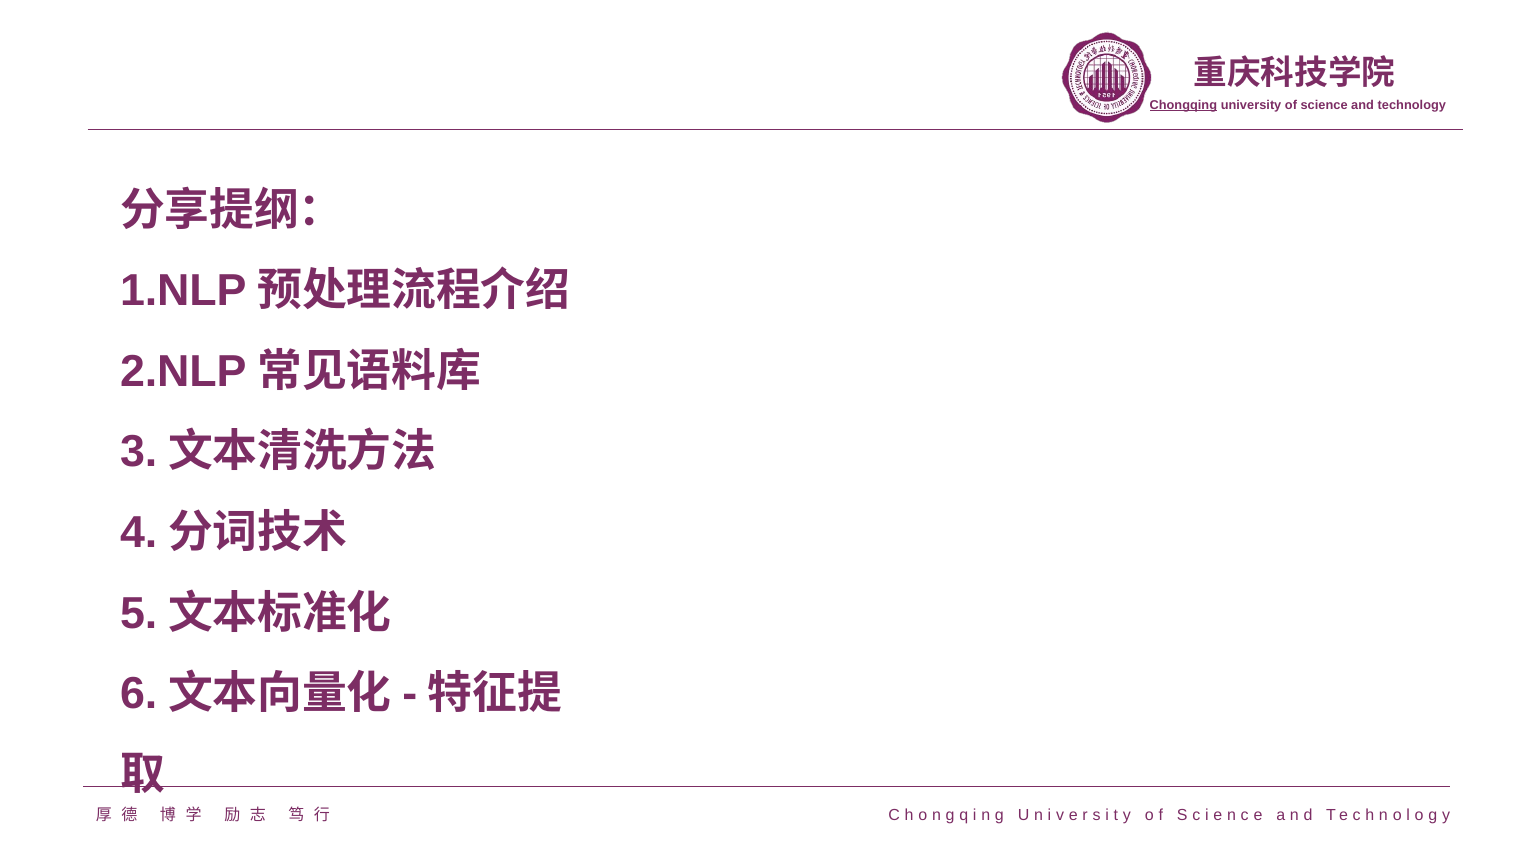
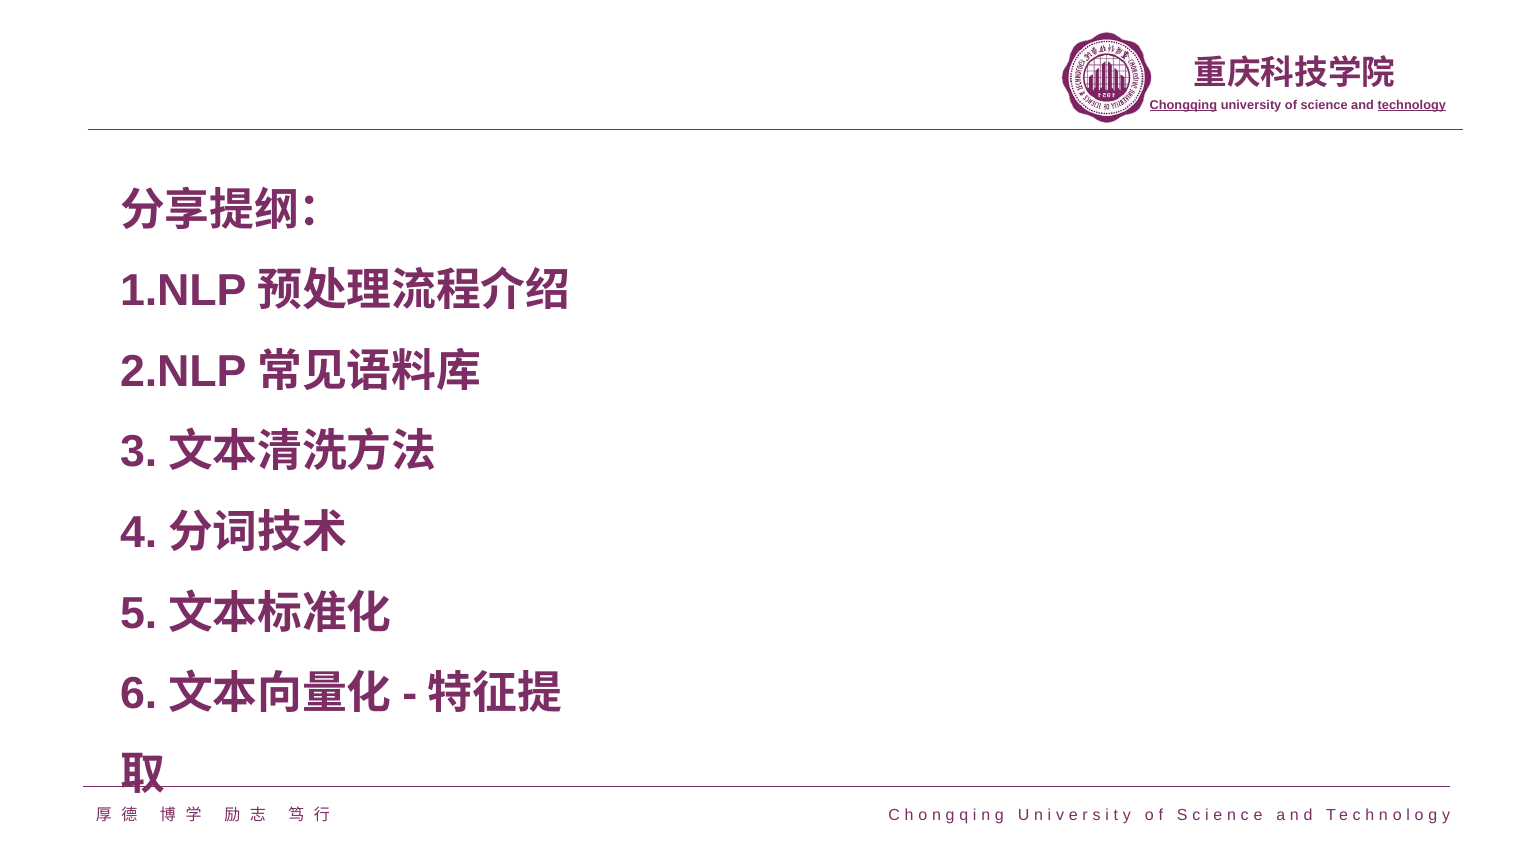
technology underline: none -> present
